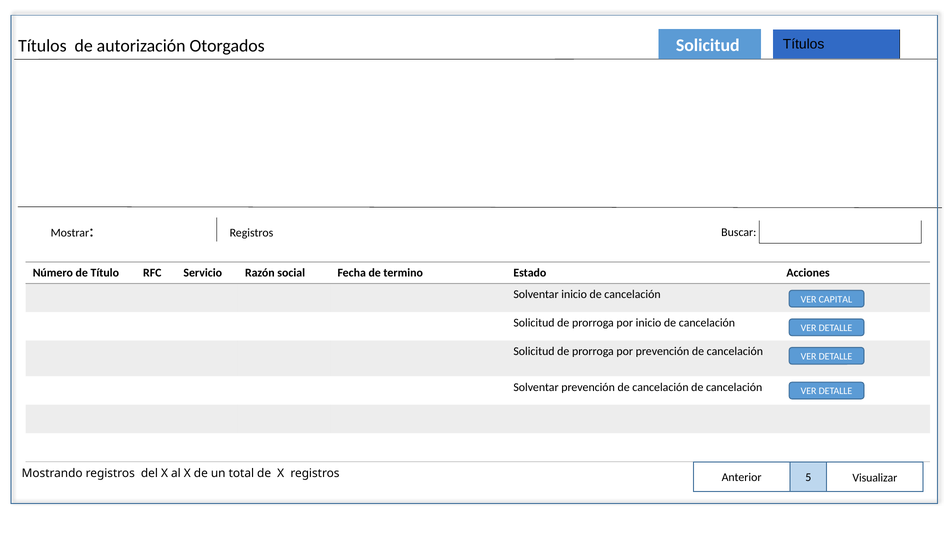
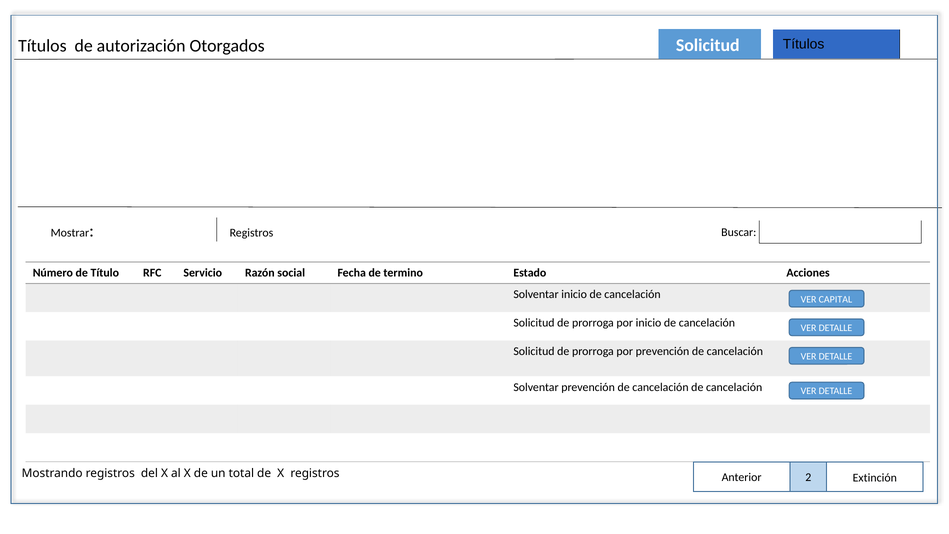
5: 5 -> 2
Visualizar: Visualizar -> Extinción
